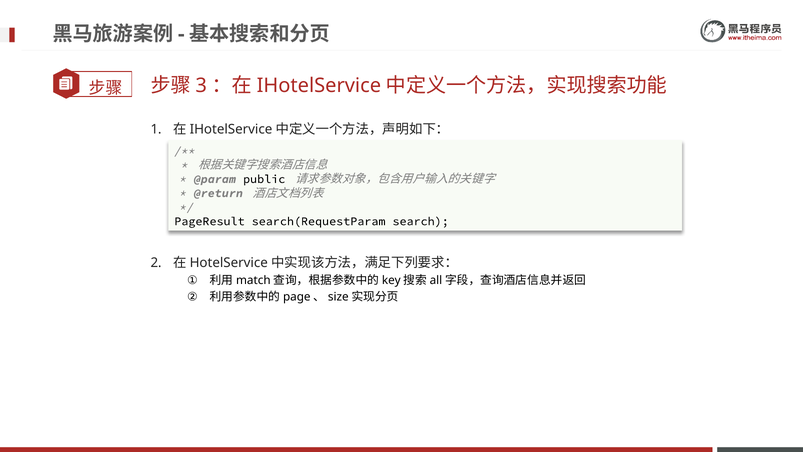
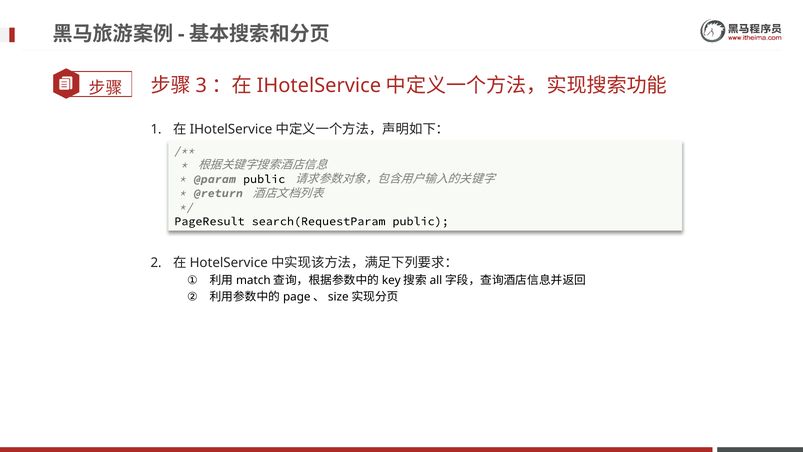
search(RequestParam search: search -> public
